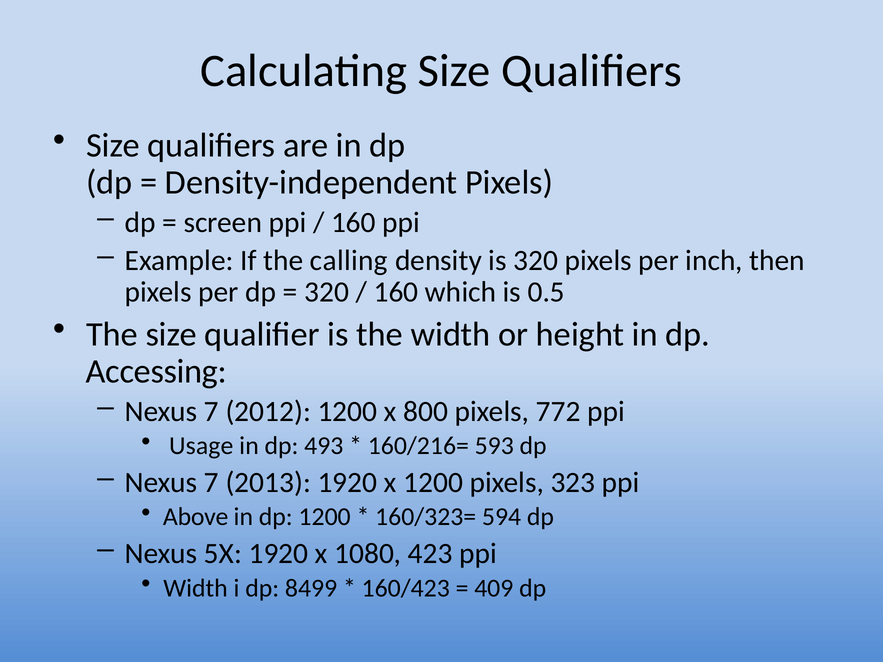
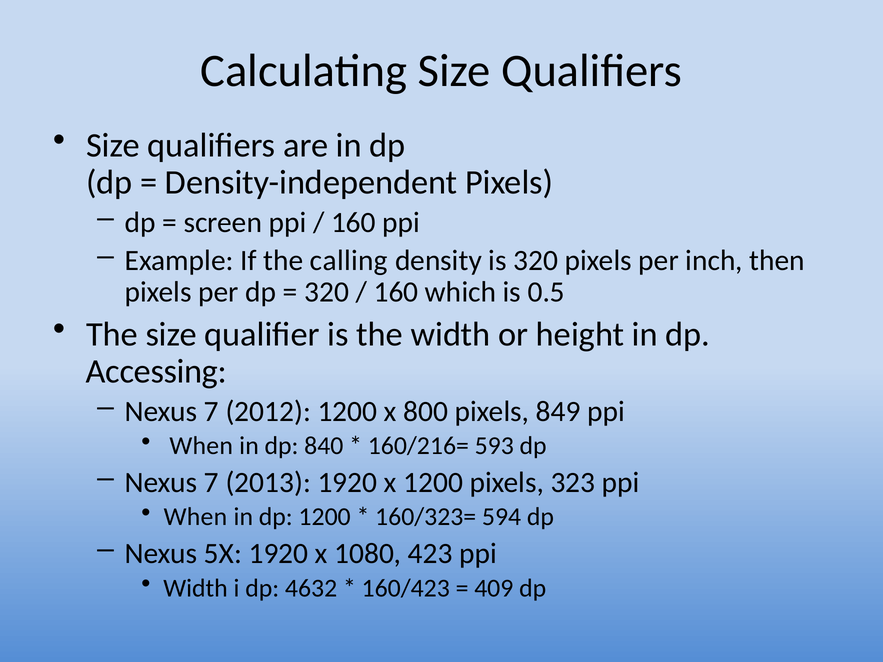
772: 772 -> 849
Usage at (201, 446): Usage -> When
493: 493 -> 840
Above at (196, 517): Above -> When
8499: 8499 -> 4632
